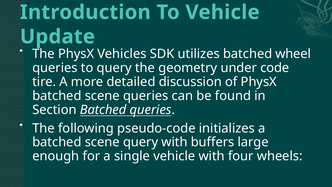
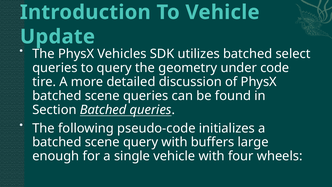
wheel: wheel -> select
